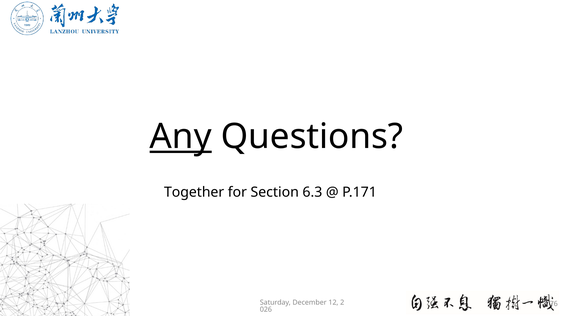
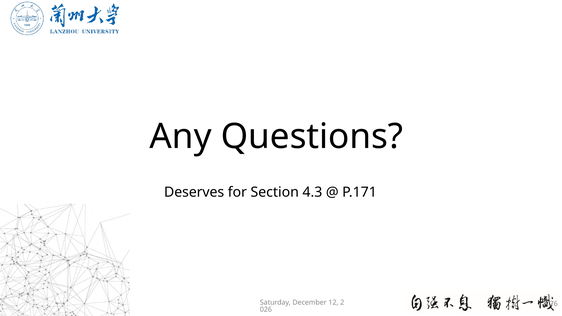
Any underline: present -> none
Together: Together -> Deserves
6.3: 6.3 -> 4.3
